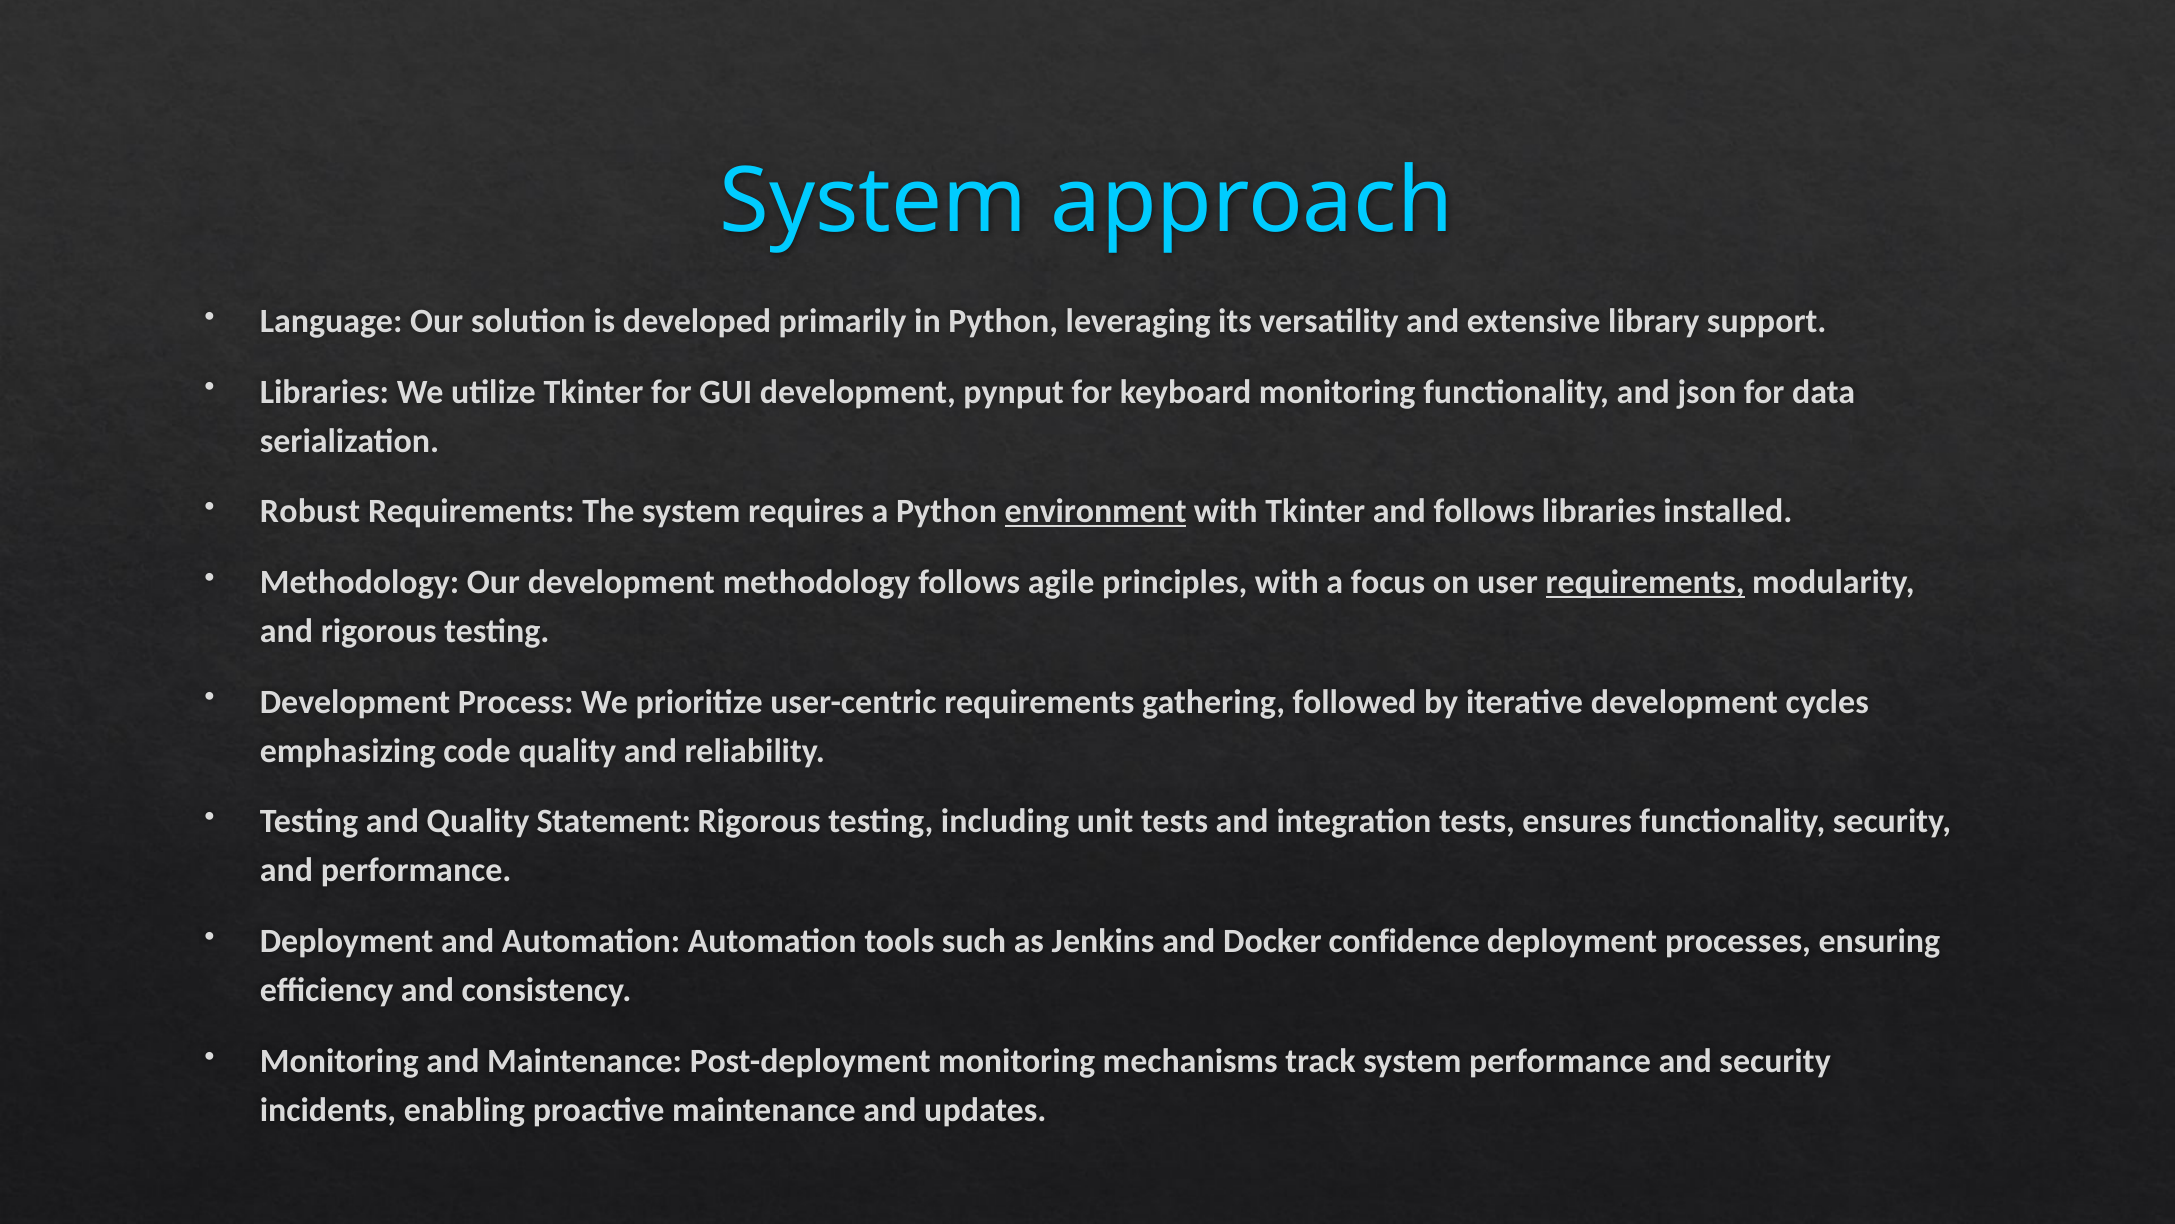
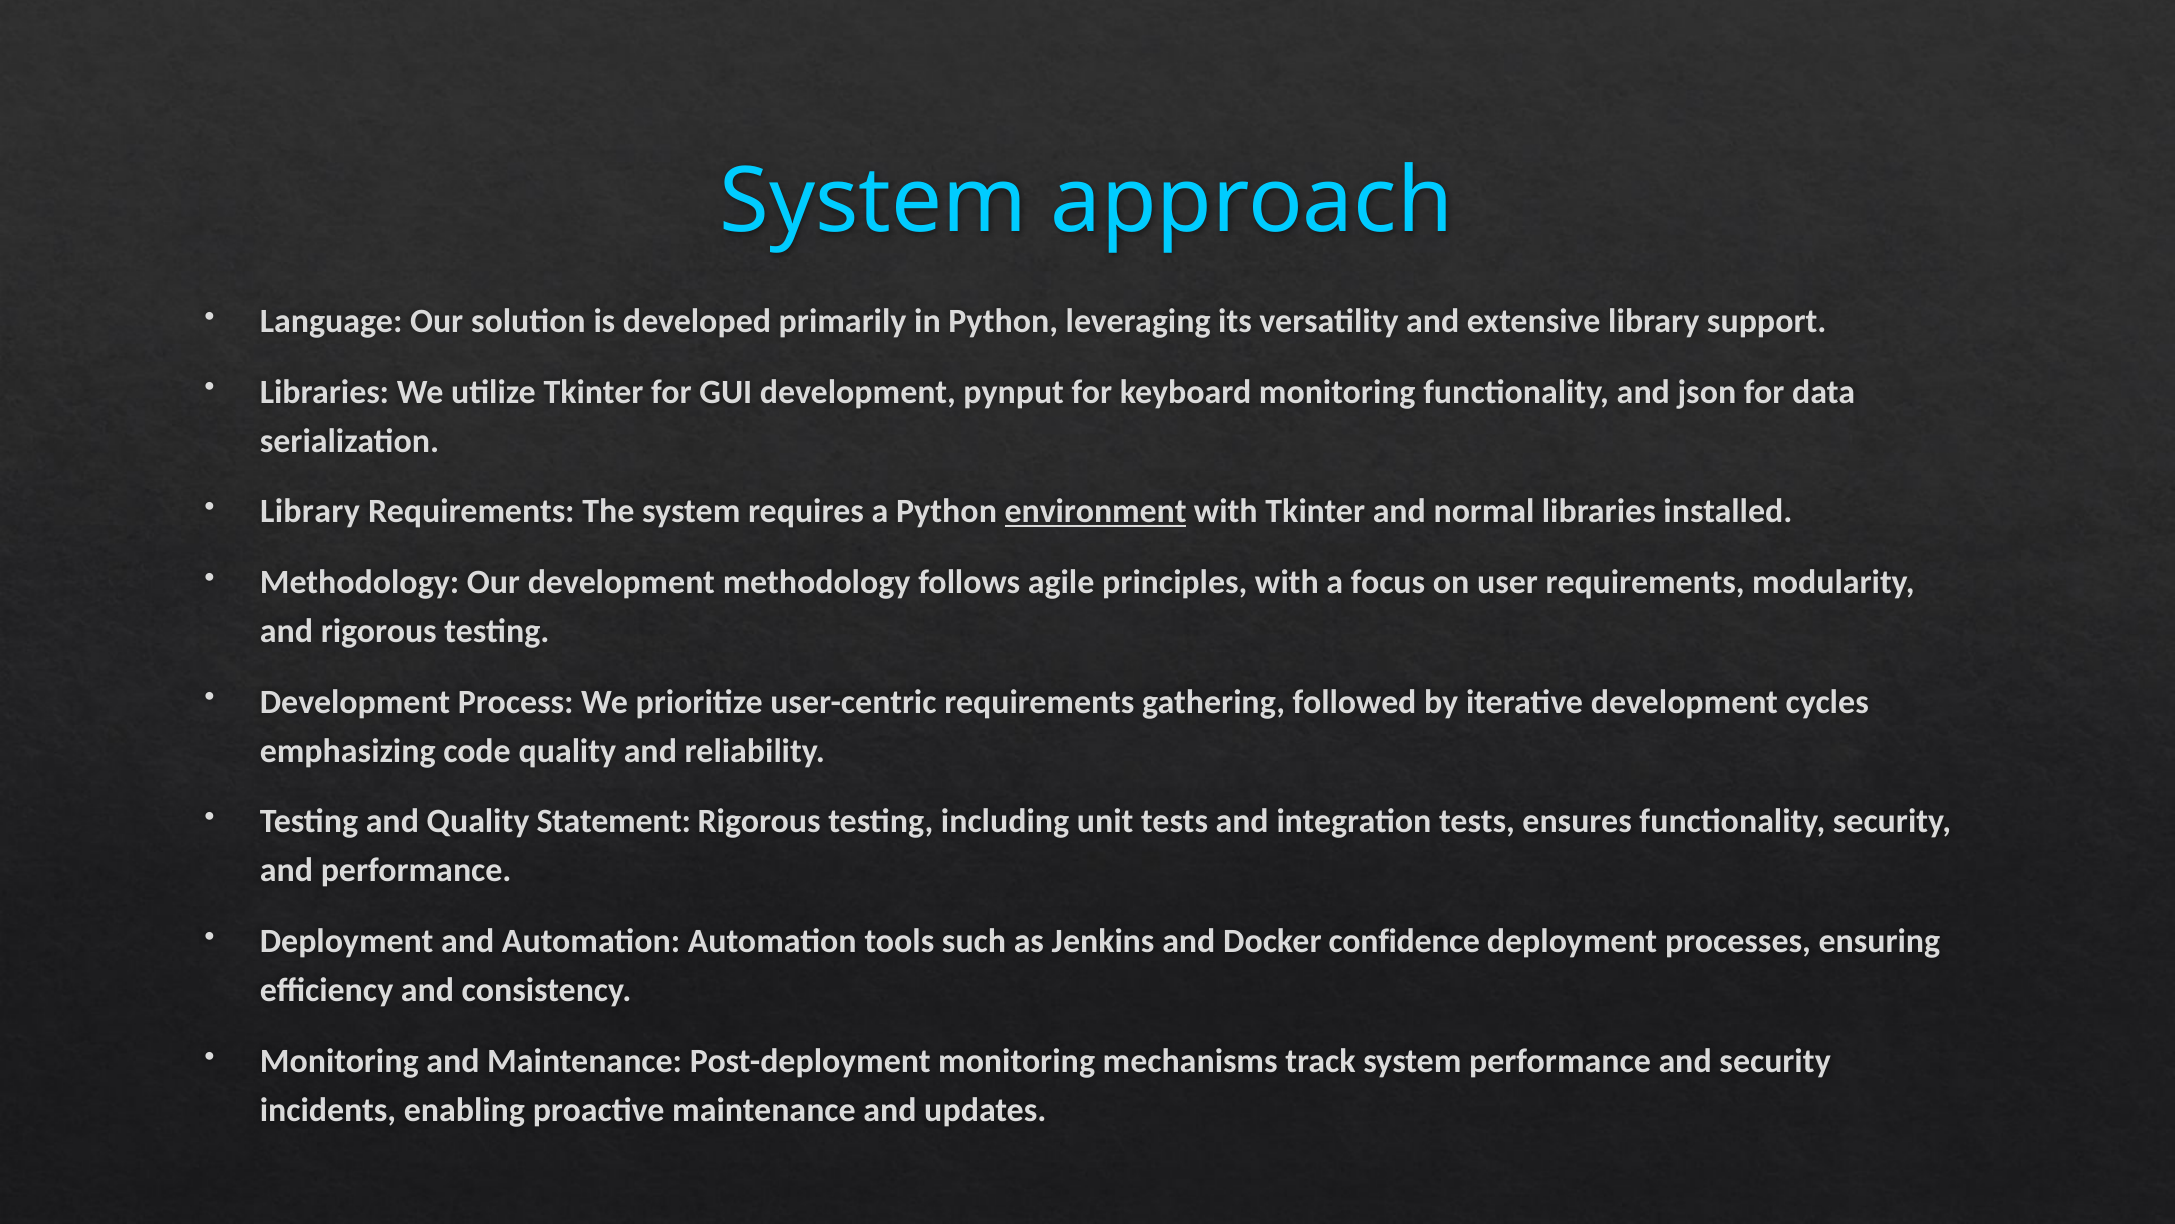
Robust at (310, 511): Robust -> Library
and follows: follows -> normal
requirements at (1645, 582) underline: present -> none
